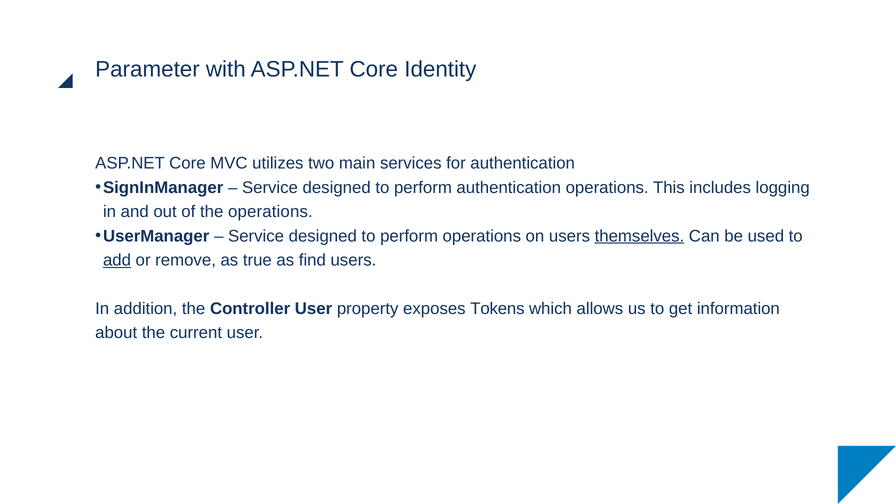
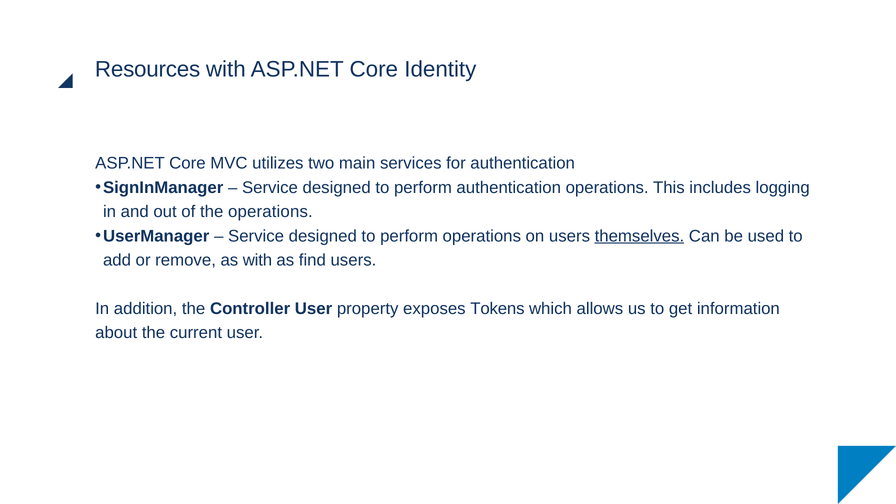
Parameter: Parameter -> Resources
add underline: present -> none
as true: true -> with
